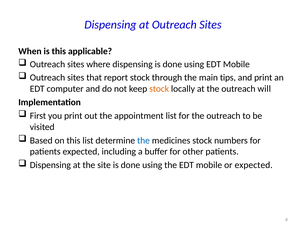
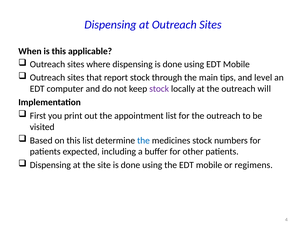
and print: print -> level
stock at (159, 89) colour: orange -> purple
or expected: expected -> regimens
